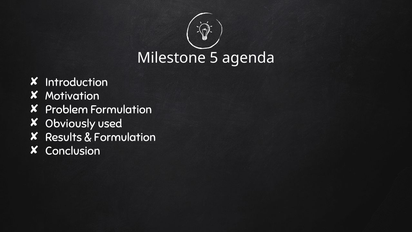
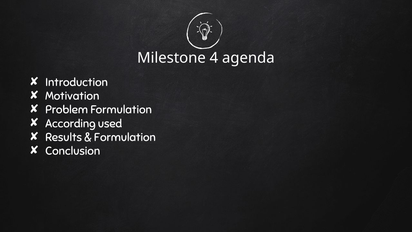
5: 5 -> 4
Obviously: Obviously -> According
